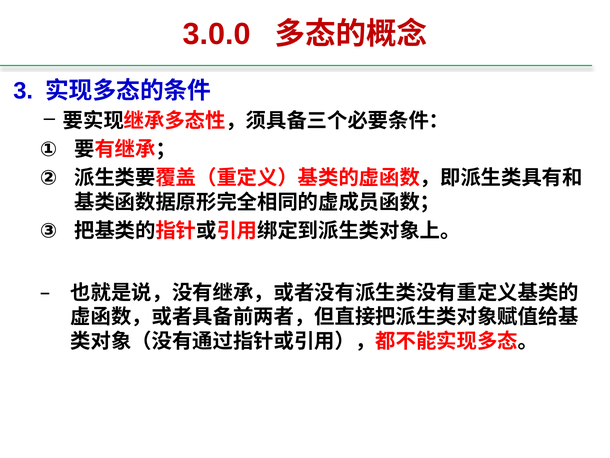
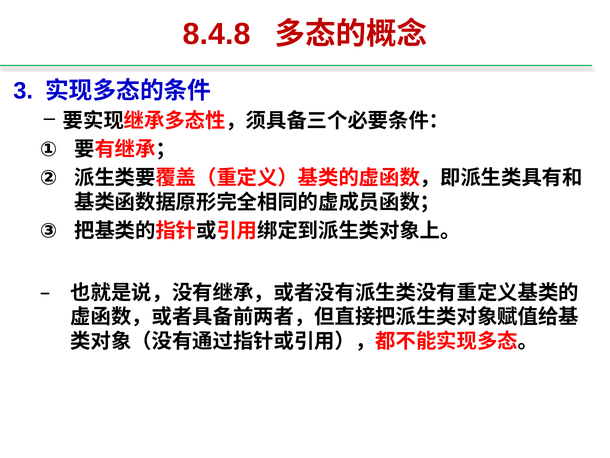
3.0.0: 3.0.0 -> 8.4.8
